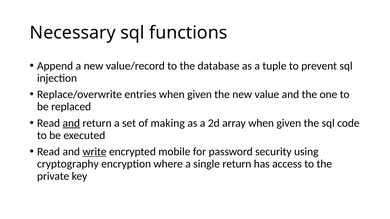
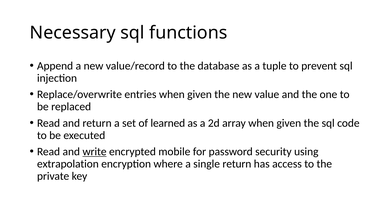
and at (71, 123) underline: present -> none
making: making -> learned
cryptography: cryptography -> extrapolation
